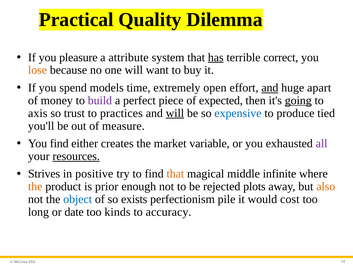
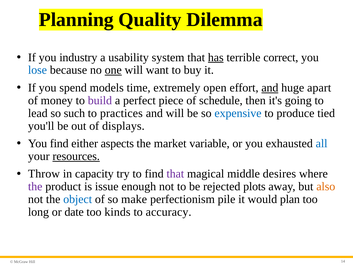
Practical: Practical -> Planning
pleasure: pleasure -> industry
attribute: attribute -> usability
lose colour: orange -> blue
one underline: none -> present
expected: expected -> schedule
going underline: present -> none
axis: axis -> lead
trust: trust -> such
will at (175, 113) underline: present -> none
measure: measure -> displays
creates: creates -> aspects
all colour: purple -> blue
Strives: Strives -> Throw
positive: positive -> capacity
that at (175, 174) colour: orange -> purple
infinite: infinite -> desires
the at (35, 186) colour: orange -> purple
prior: prior -> issue
exists: exists -> make
cost: cost -> plan
